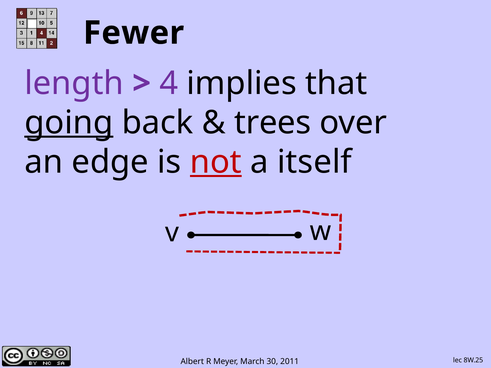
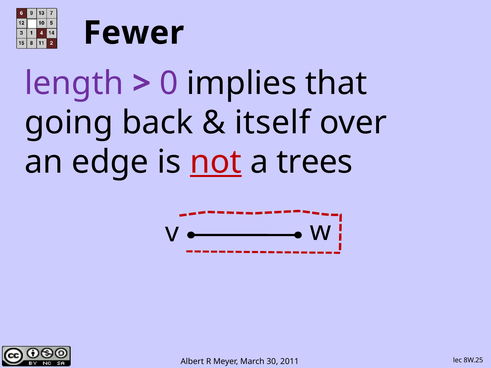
4: 4 -> 0
going underline: present -> none
trees: trees -> itself
itself: itself -> trees
